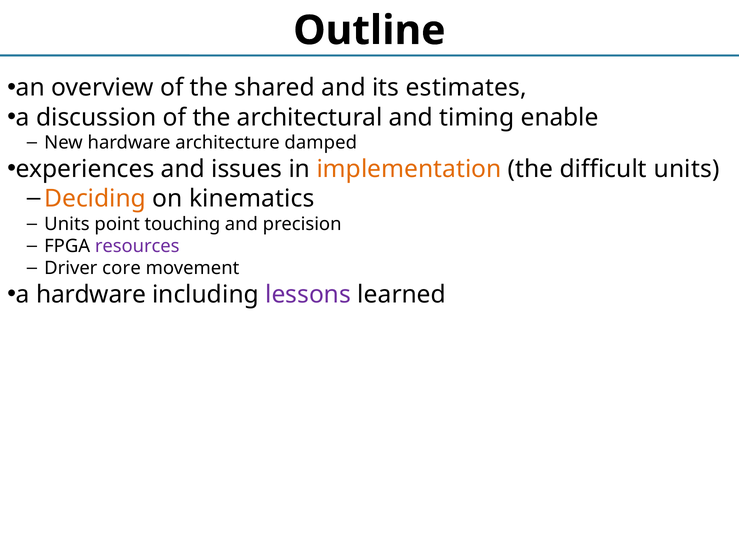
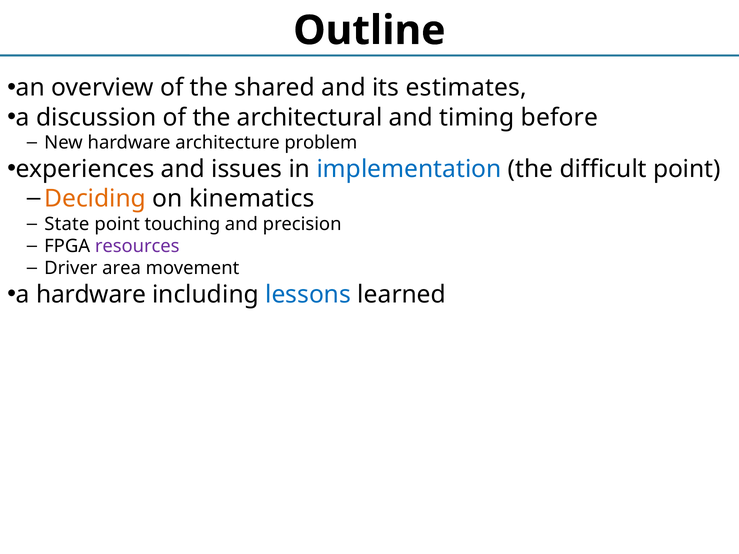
enable: enable -> before
damped: damped -> problem
implementation colour: orange -> blue
difficult units: units -> point
Units at (67, 224): Units -> State
core: core -> area
lessons colour: purple -> blue
